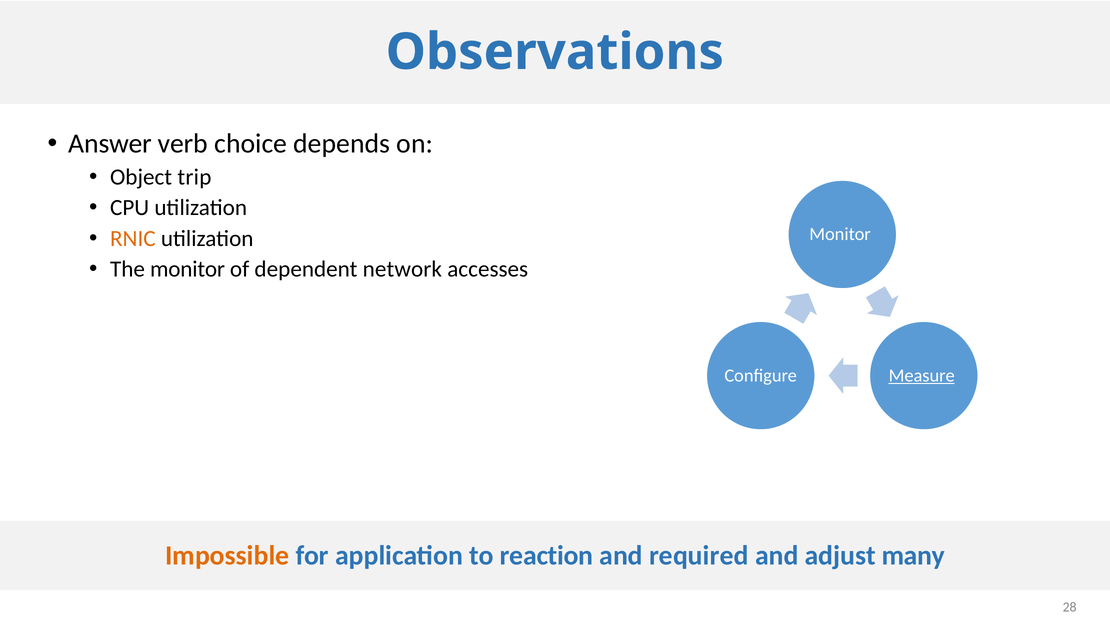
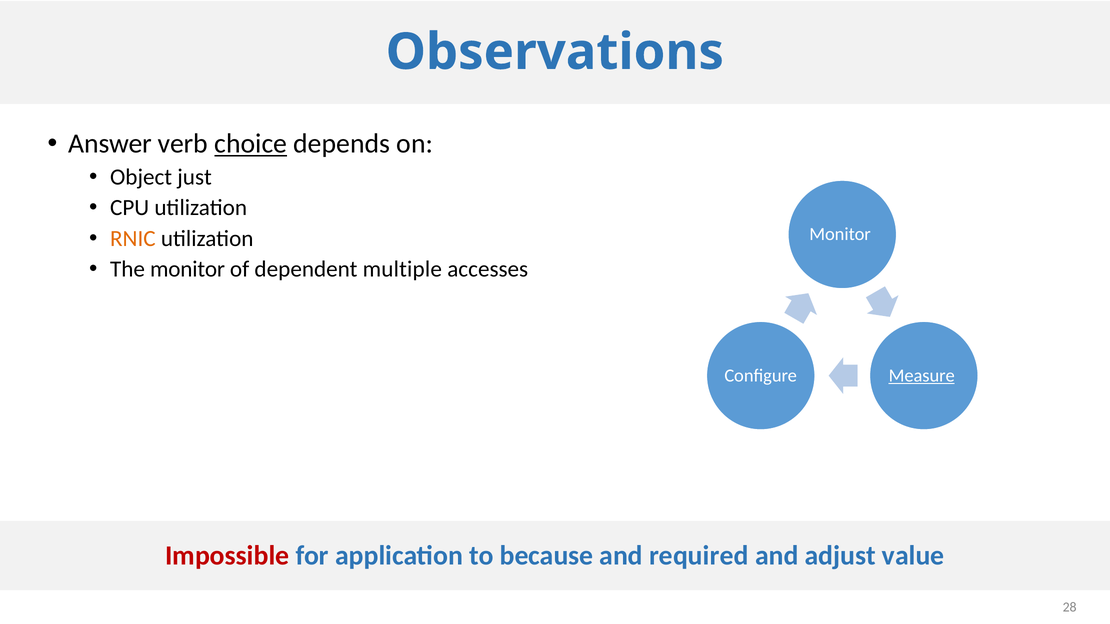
choice underline: none -> present
trip: trip -> just
network: network -> multiple
Impossible colour: orange -> red
reaction: reaction -> because
many: many -> value
